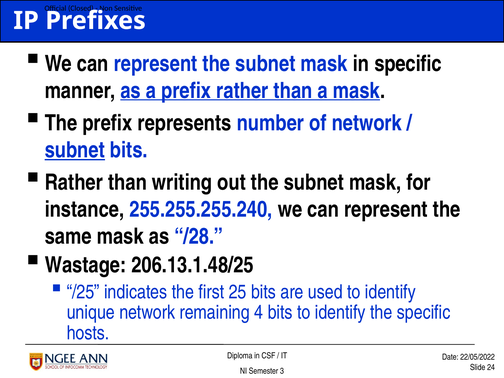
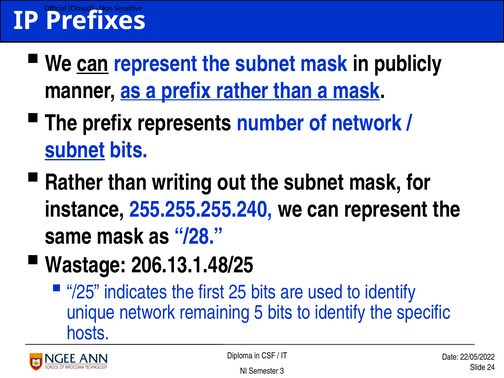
can at (93, 64) underline: none -> present
in specific: specific -> publicly
4: 4 -> 5
